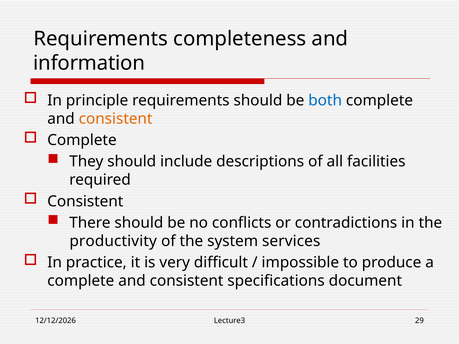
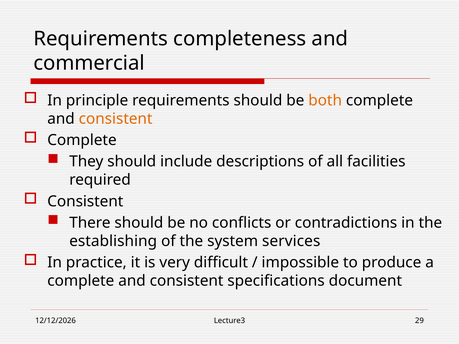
information: information -> commercial
both colour: blue -> orange
productivity: productivity -> establishing
